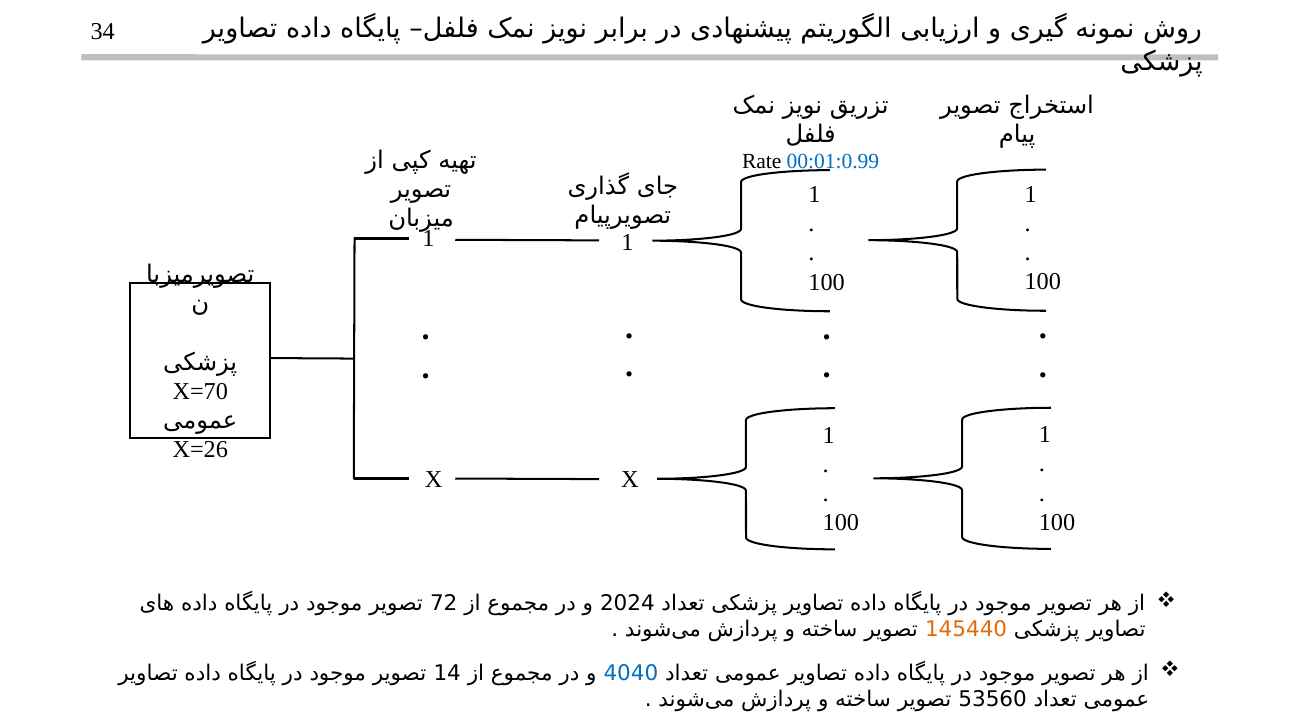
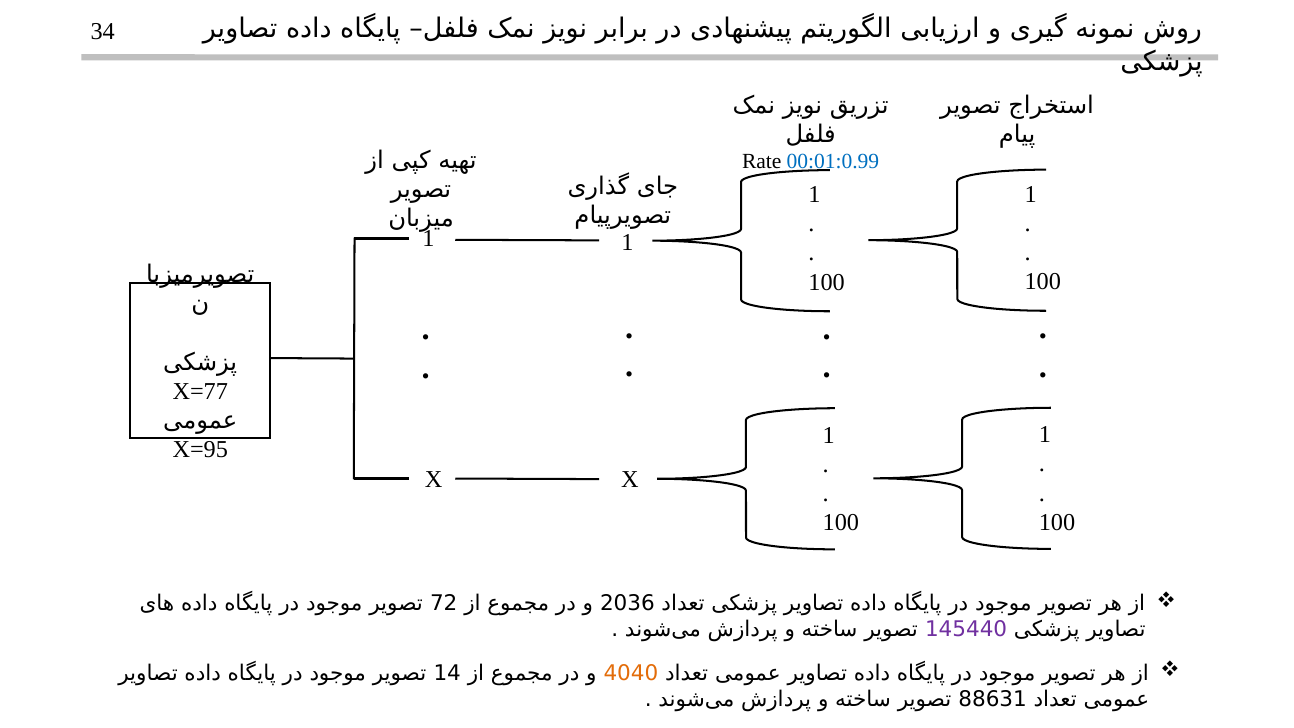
X=70: X=70 -> X=77
X=26: X=26 -> X=95
2024: 2024 -> 2036
145440 colour: orange -> purple
4040 colour: blue -> orange
53560: 53560 -> 88631
